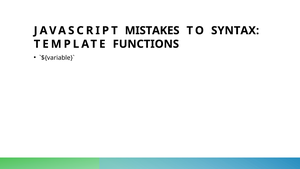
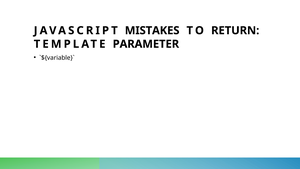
SYNTAX: SYNTAX -> RETURN
FUNCTIONS: FUNCTIONS -> PARAMETER
